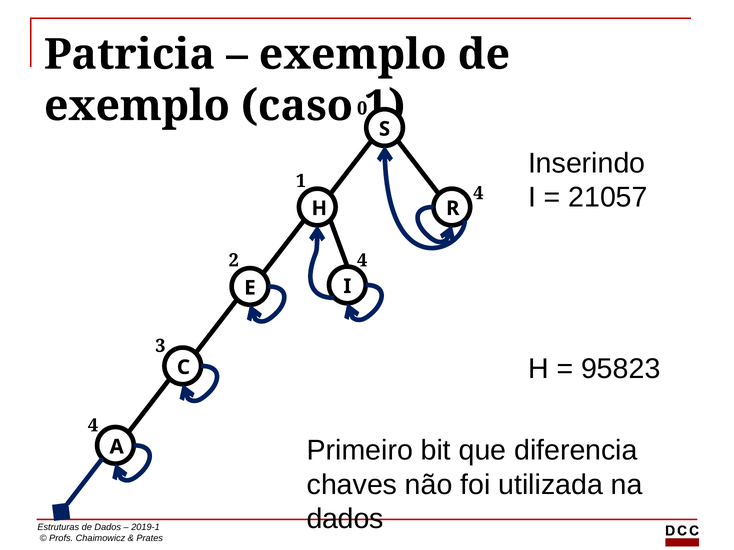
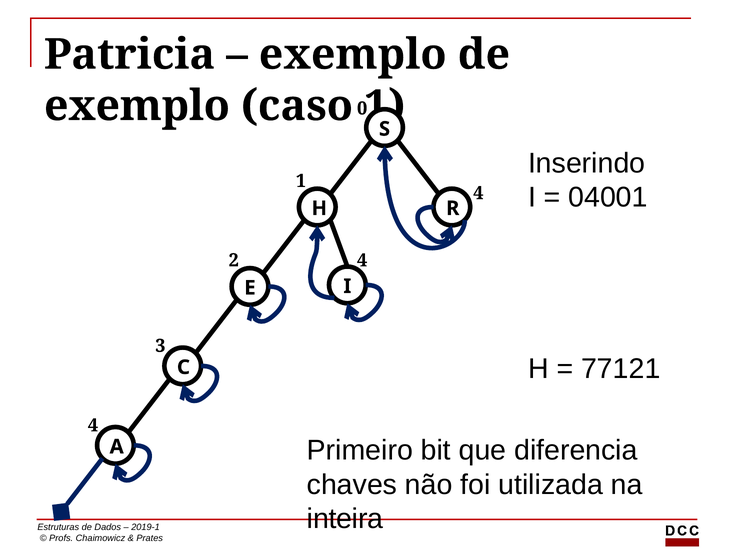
21057: 21057 -> 04001
95823: 95823 -> 77121
dados at (345, 519): dados -> inteira
